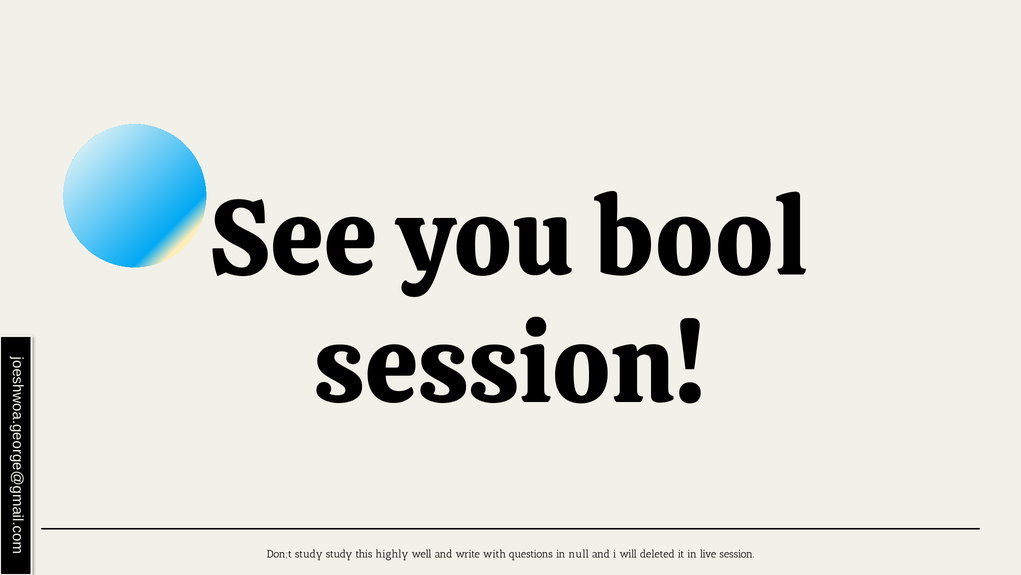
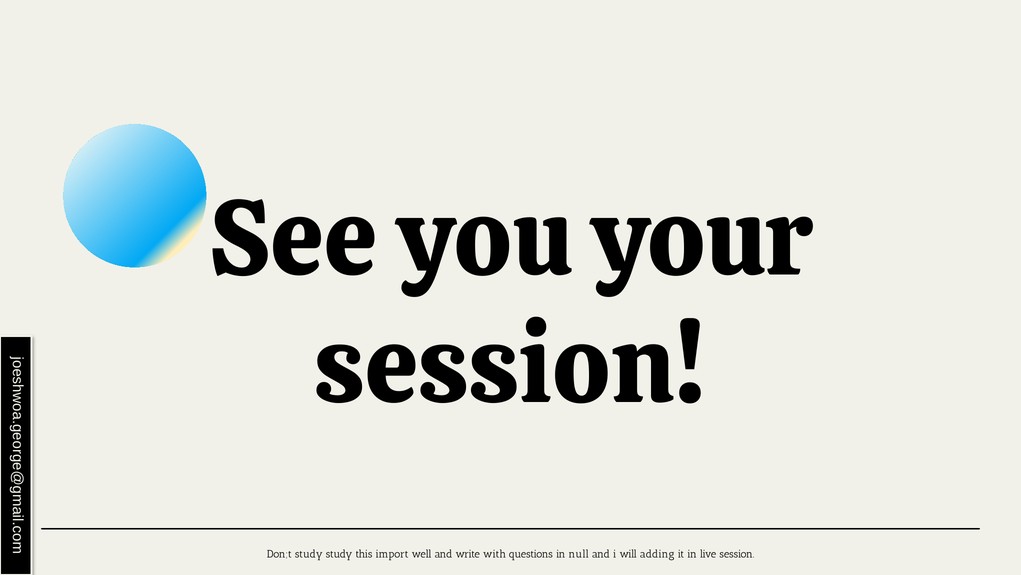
bool: bool -> your
highly: highly -> import
deleted: deleted -> adding
